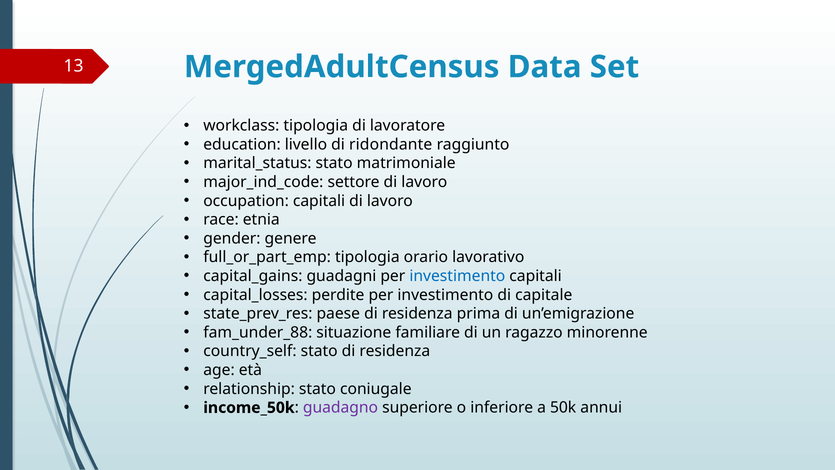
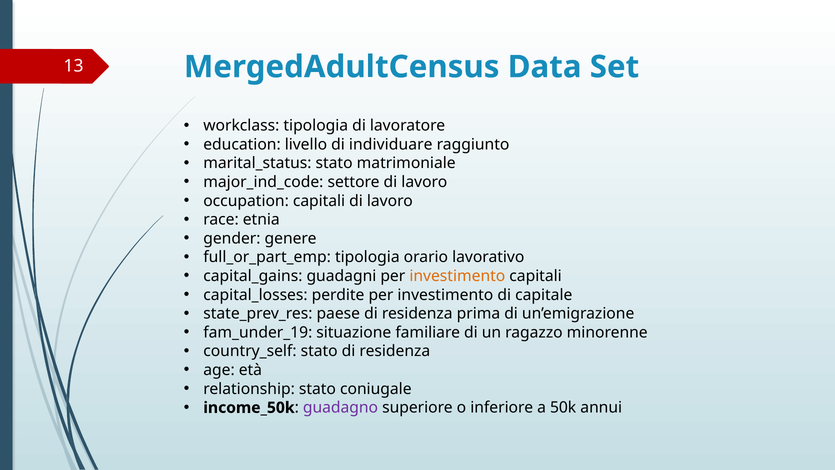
ridondante: ridondante -> individuare
investimento at (457, 276) colour: blue -> orange
fam_under_88: fam_under_88 -> fam_under_19
